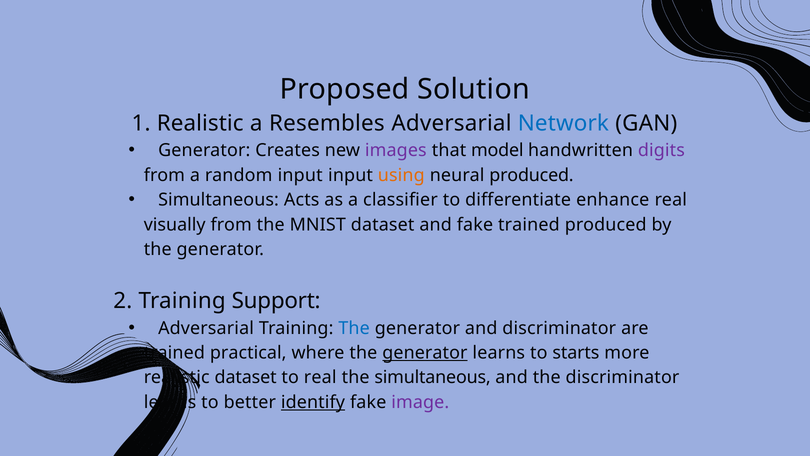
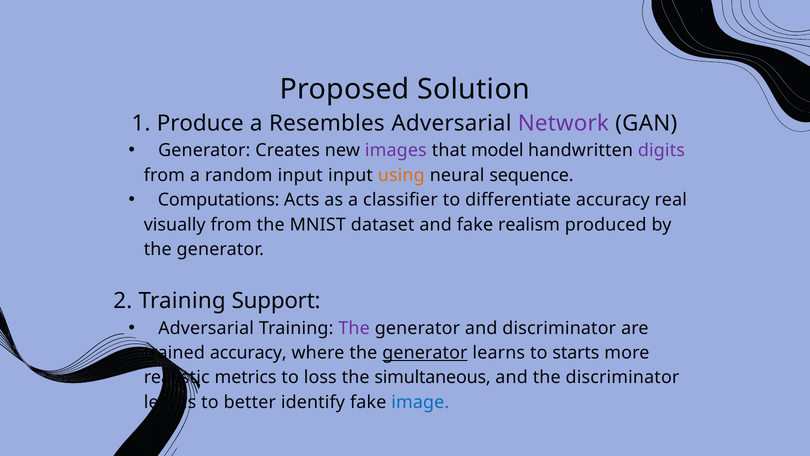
1 Realistic: Realistic -> Produce
Network colour: blue -> purple
neural produced: produced -> sequence
Simultaneous at (219, 200): Simultaneous -> Computations
differentiate enhance: enhance -> accuracy
fake trained: trained -> realism
The at (354, 328) colour: blue -> purple
practical at (248, 353): practical -> accuracy
dataset at (246, 377): dataset -> metrics
to real: real -> loss
identify underline: present -> none
image colour: purple -> blue
